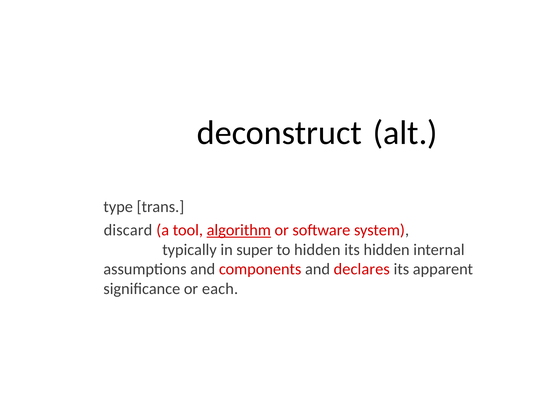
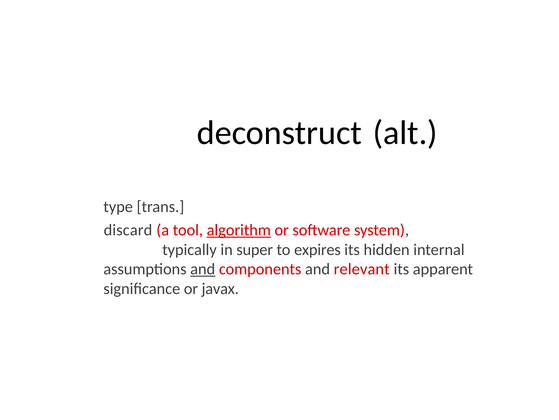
to hidden: hidden -> expires
and at (203, 269) underline: none -> present
declares: declares -> relevant
each: each -> javax
